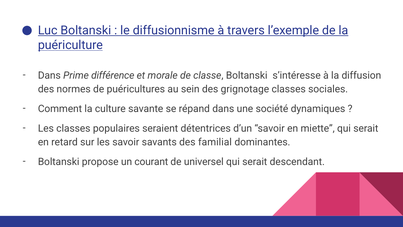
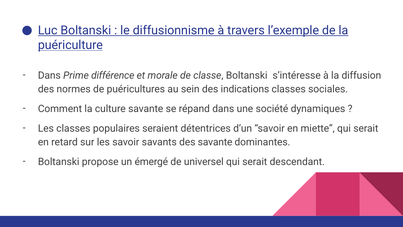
grignotage: grignotage -> indications
des familial: familial -> savante
courant: courant -> émergé
